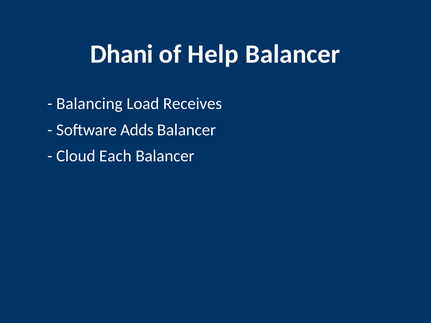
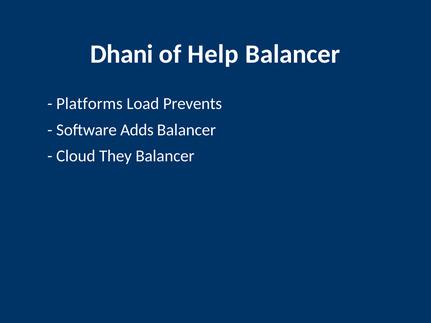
Balancing: Balancing -> Platforms
Receives: Receives -> Prevents
Each: Each -> They
